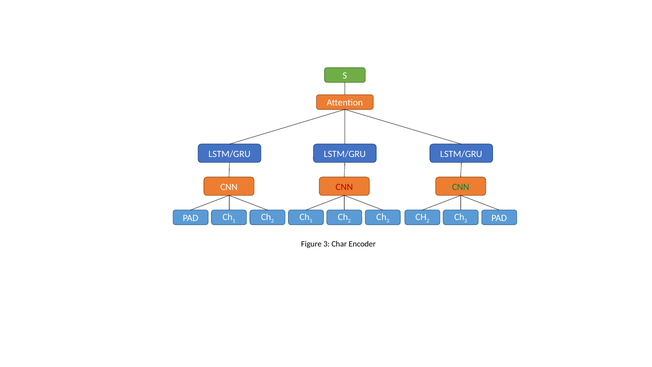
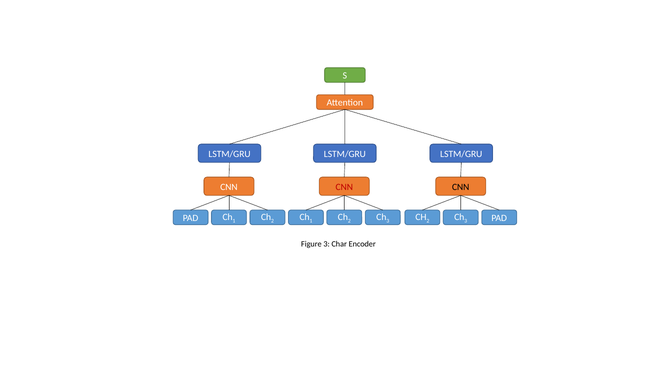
CNN at (461, 187) colour: green -> black
